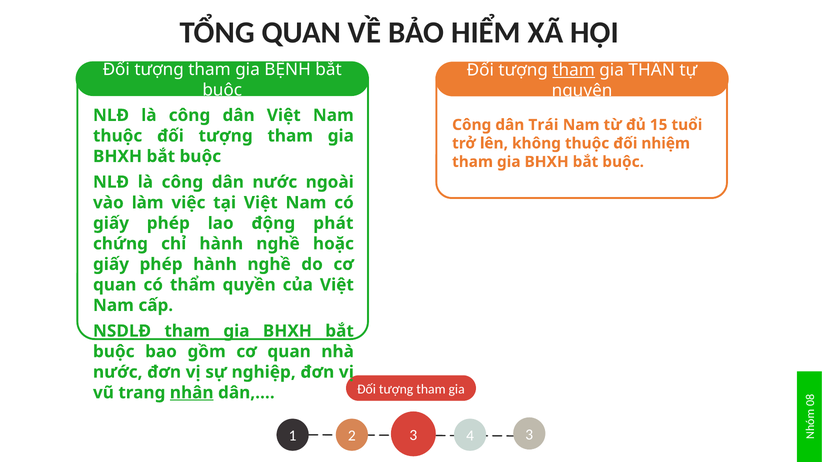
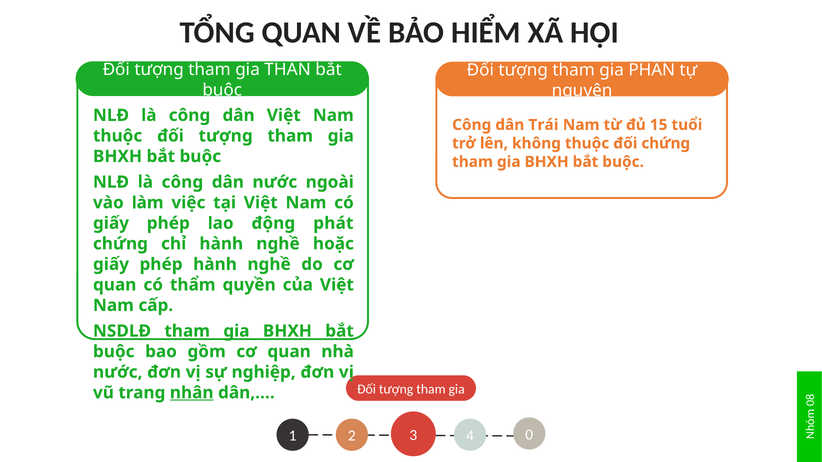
BỆNH: BỆNH -> THÂN
tham at (574, 70) underline: present -> none
THÂN: THÂN -> PHÂN
đối nhiệm: nhiệm -> chứng
4 3: 3 -> 0
